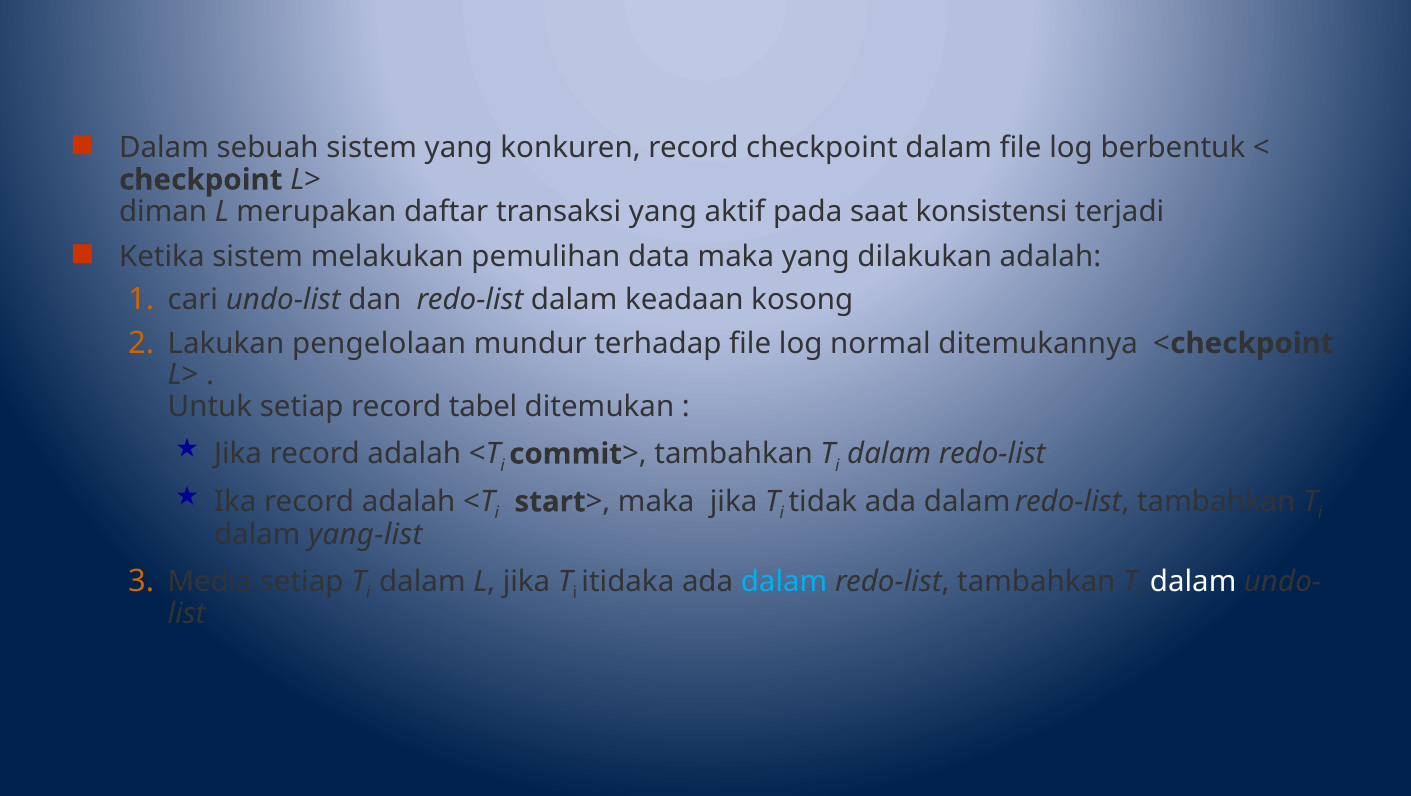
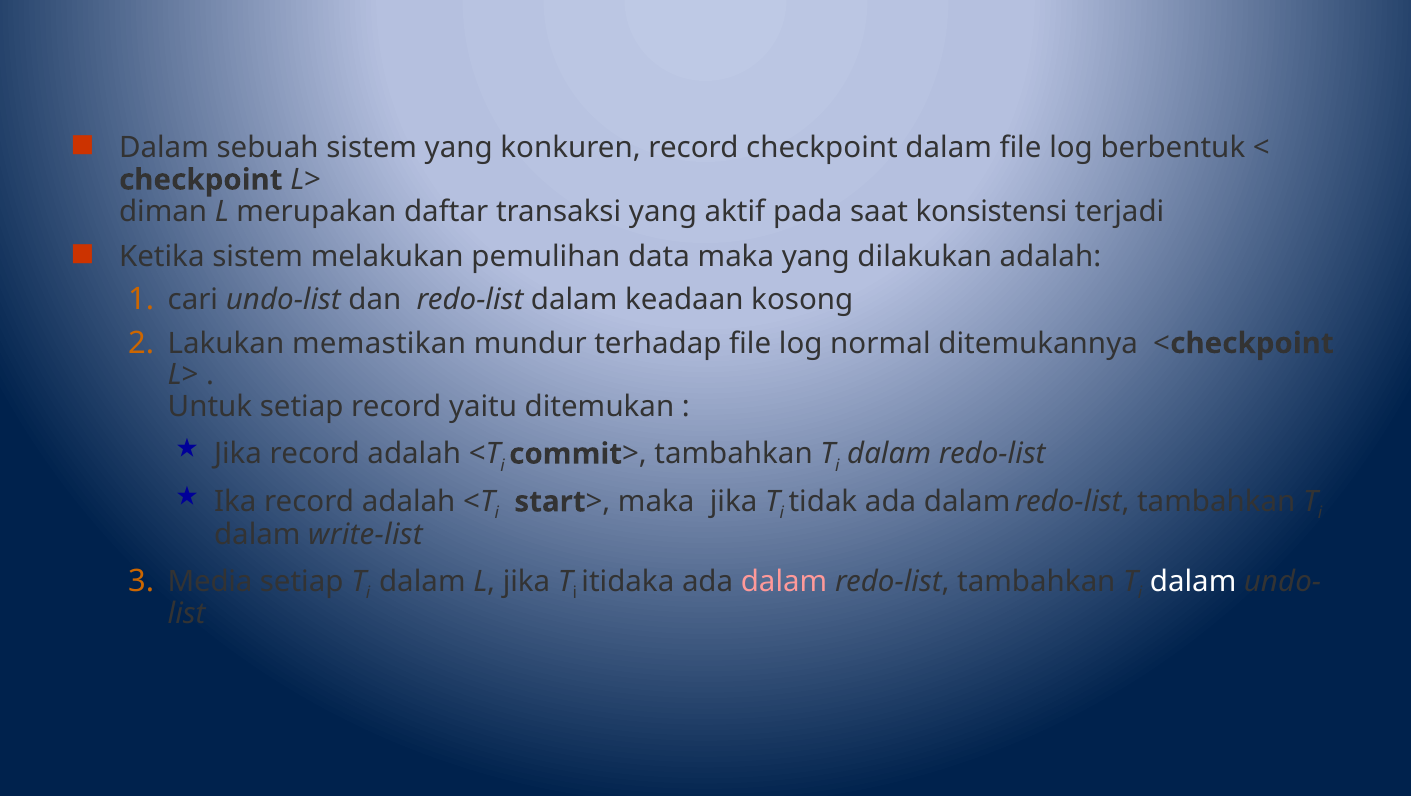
pengelolaan: pengelolaan -> memastikan
tabel: tabel -> yaitu
yang-list: yang-list -> write-list
dalam at (784, 581) colour: light blue -> pink
